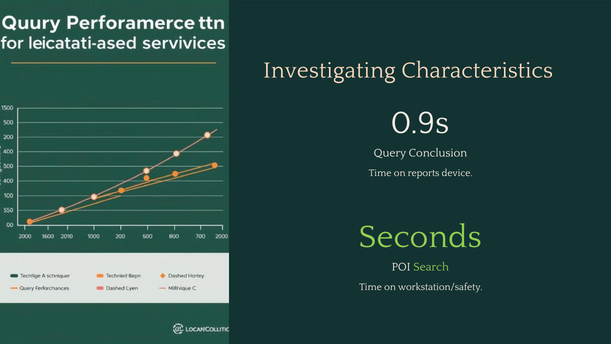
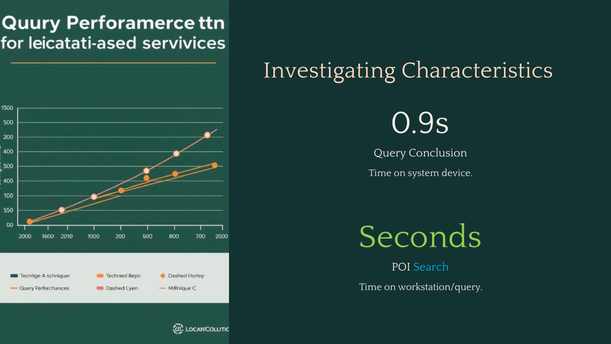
reports: reports -> system
Search colour: light green -> light blue
workstation/safety: workstation/safety -> workstation/query
